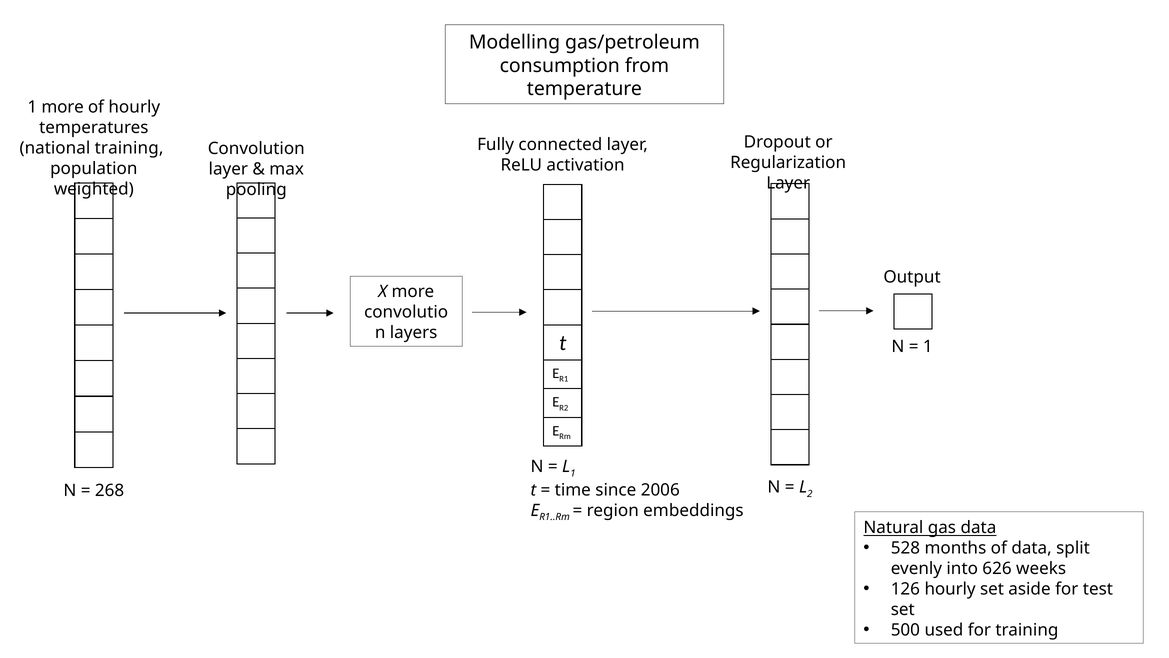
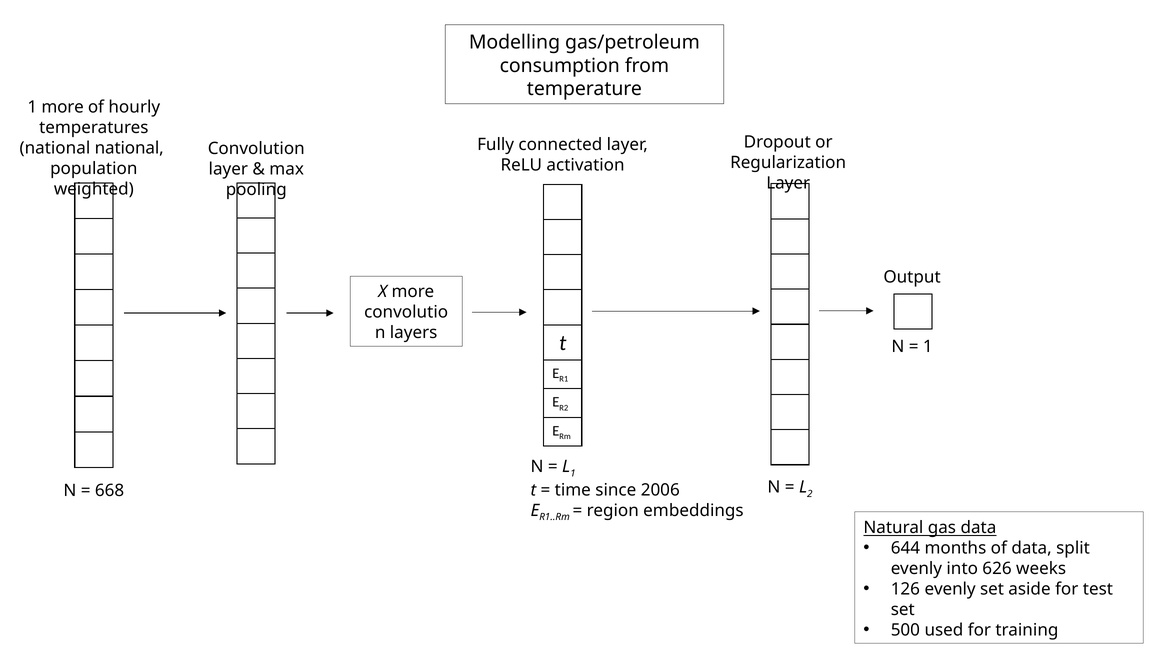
national training: training -> national
268: 268 -> 668
528: 528 -> 644
126 hourly: hourly -> evenly
